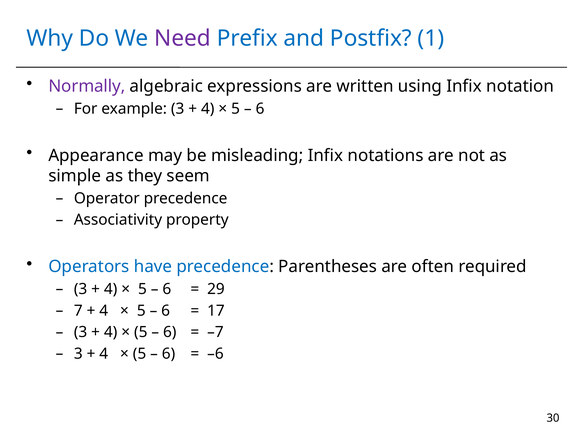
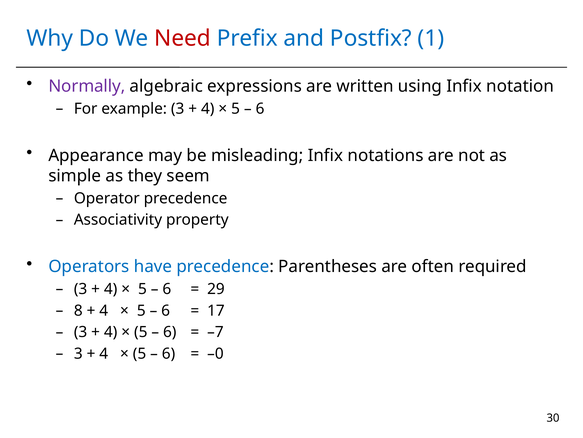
Need colour: purple -> red
7: 7 -> 8
–6: –6 -> –0
